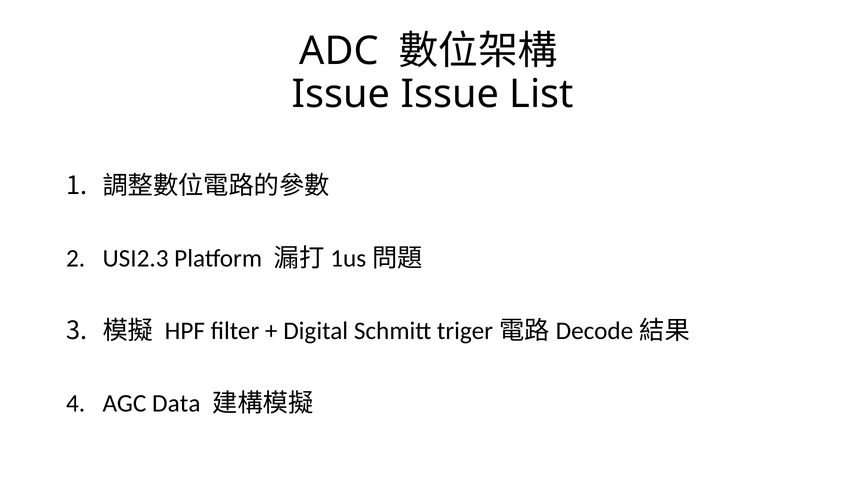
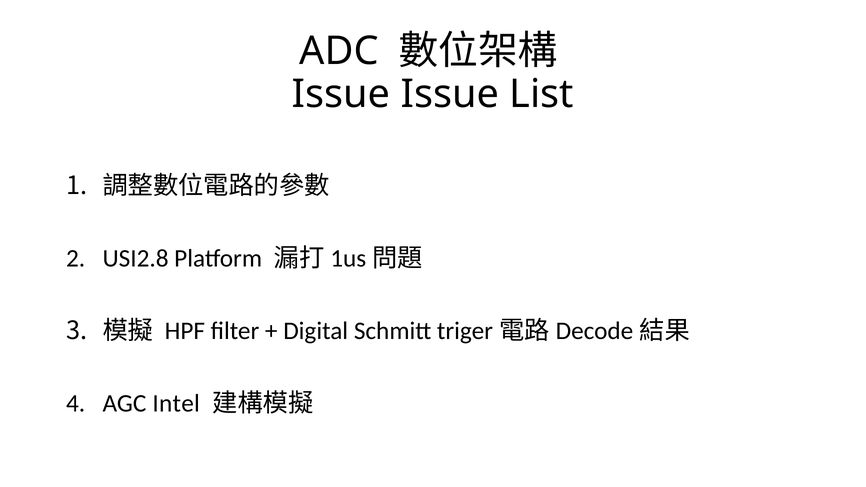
USI2.3: USI2.3 -> USI2.8
Data: Data -> Intel
